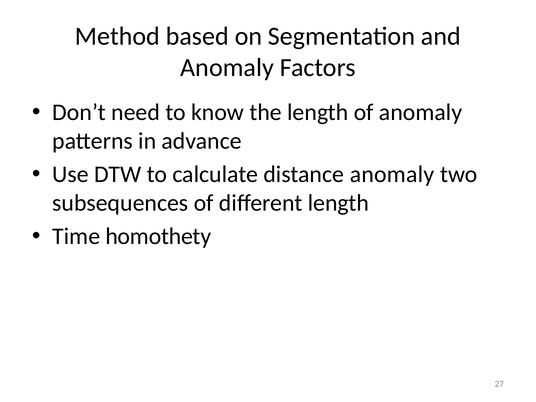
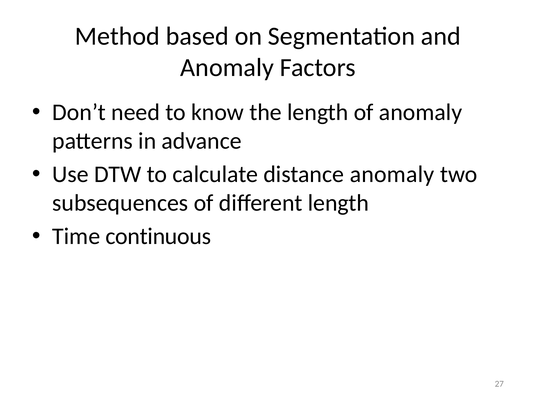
homothety: homothety -> continuous
